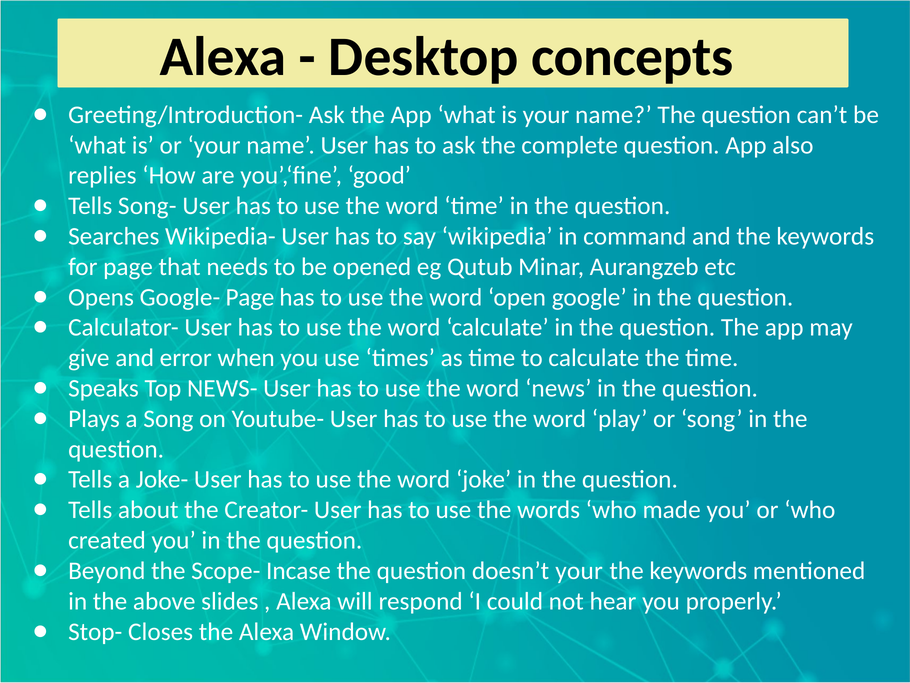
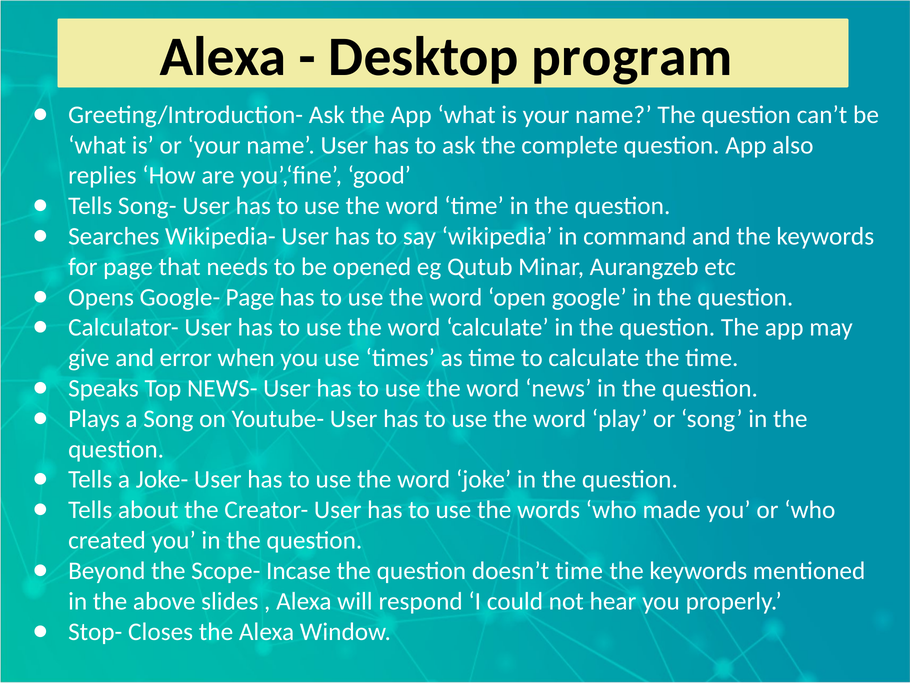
concepts: concepts -> program
doesn’t your: your -> time
